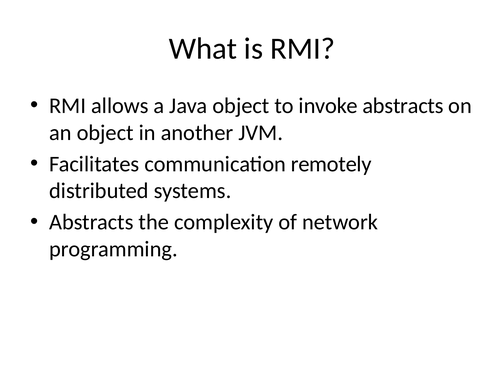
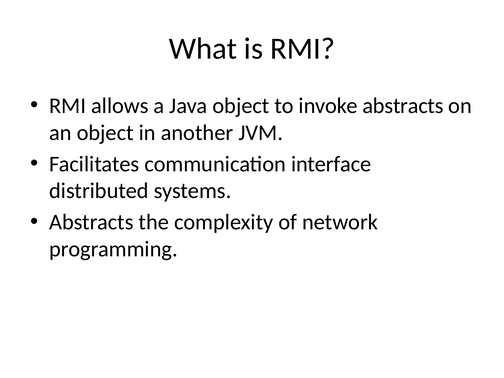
remotely: remotely -> interface
